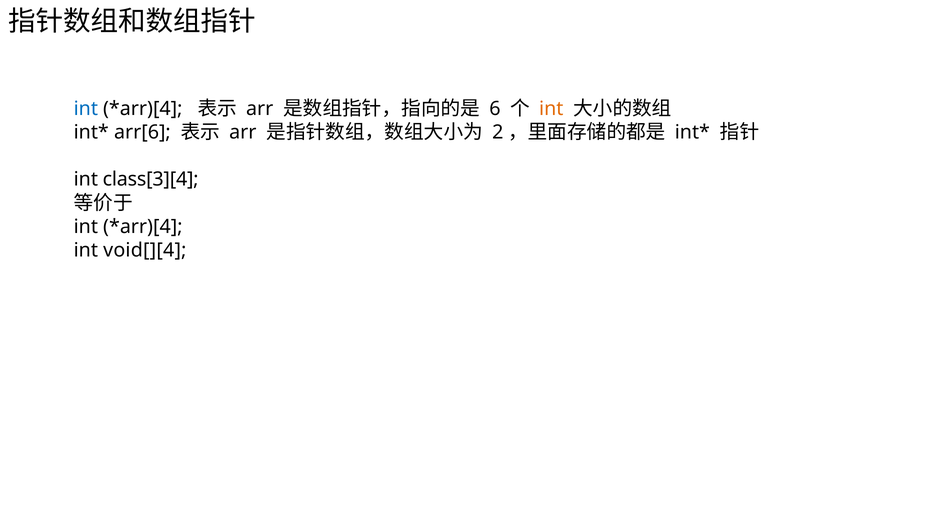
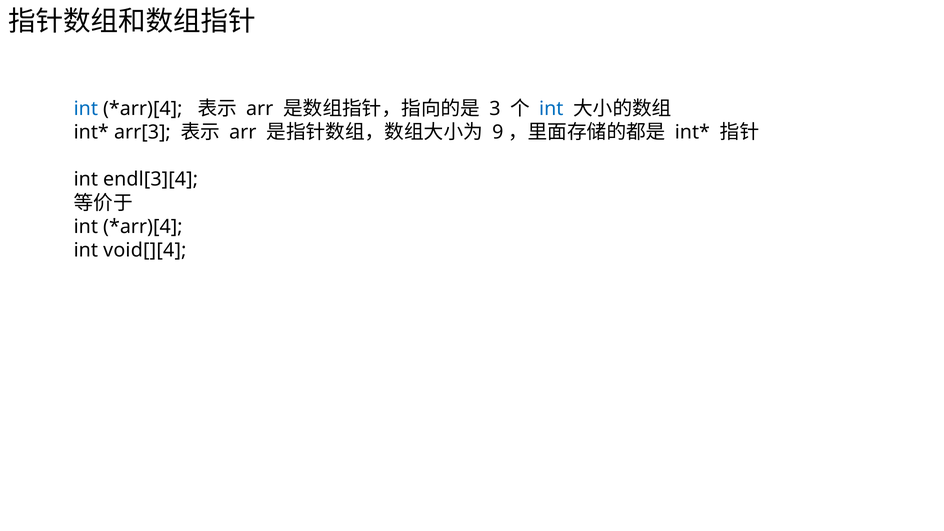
6: 6 -> 3
int at (551, 109) colour: orange -> blue
arr[6: arr[6 -> arr[3
2: 2 -> 9
class[3][4: class[3][4 -> endl[3][4
